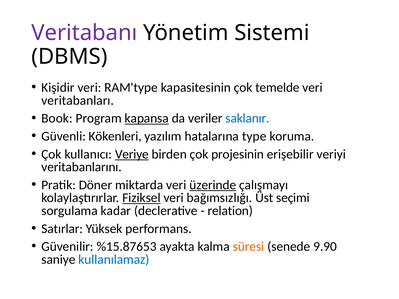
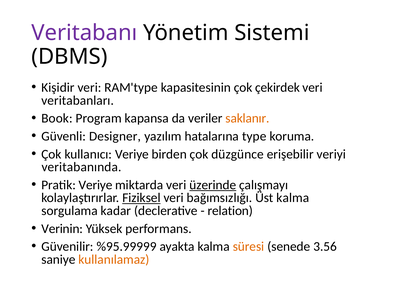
temelde: temelde -> çekirdek
kapansa underline: present -> none
saklanır colour: blue -> orange
Kökenleri: Kökenleri -> Designer
Veriye at (132, 154) underline: present -> none
projesinin: projesinin -> düzgünce
veritabanlarını: veritabanlarını -> veritabanında
Pratik Döner: Döner -> Veriye
Üst seçimi: seçimi -> kalma
Satırlar: Satırlar -> Verinin
%15.87653: %15.87653 -> %95.99999
9.90: 9.90 -> 3.56
kullanılamaz colour: blue -> orange
